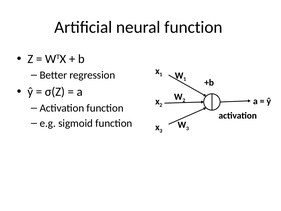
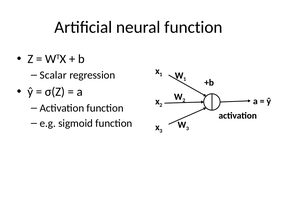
Better: Better -> Scalar
